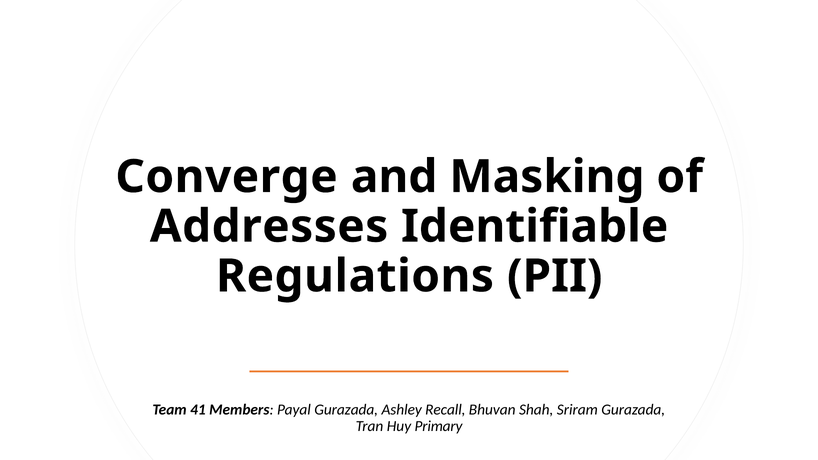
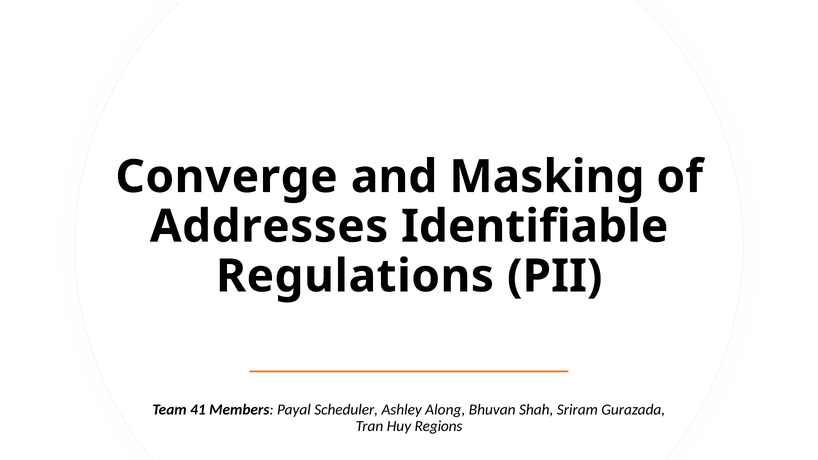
Payal Gurazada: Gurazada -> Scheduler
Recall: Recall -> Along
Primary: Primary -> Regions
